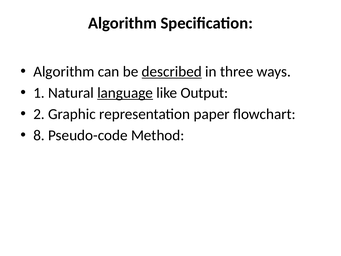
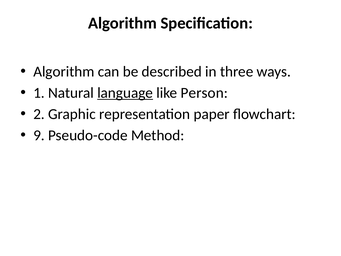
described underline: present -> none
Output: Output -> Person
8: 8 -> 9
